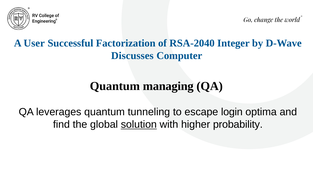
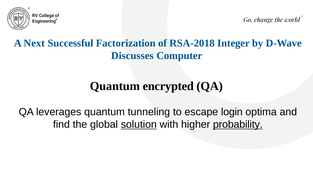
User: User -> Next
RSA-2040: RSA-2040 -> RSA-2018
managing: managing -> encrypted
probability underline: none -> present
